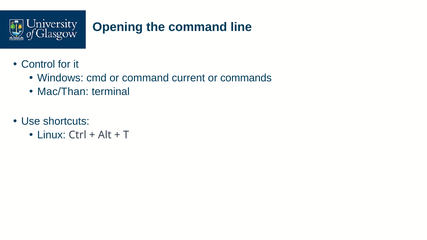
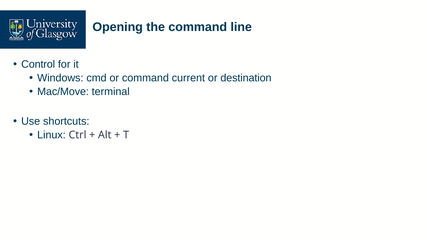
commands: commands -> destination
Mac/Than: Mac/Than -> Mac/Move
